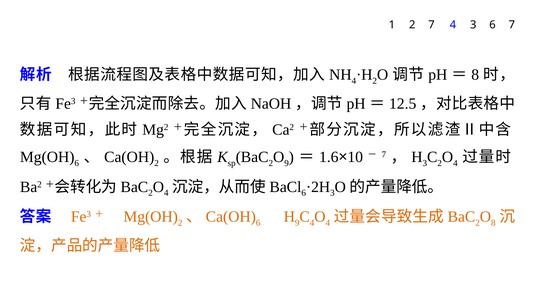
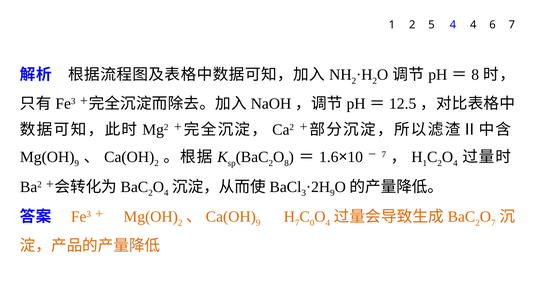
2 7: 7 -> 5
4 3: 3 -> 4
4 at (354, 81): 4 -> 2
6 at (77, 163): 6 -> 9
9 at (287, 163): 9 -> 8
3 at (425, 163): 3 -> 1
6 at (304, 193): 6 -> 3
3 at (332, 193): 3 -> 9
6 at (258, 223): 6 -> 9
9 at (297, 223): 9 -> 7
4 at (312, 223): 4 -> 0
8 at (493, 223): 8 -> 7
